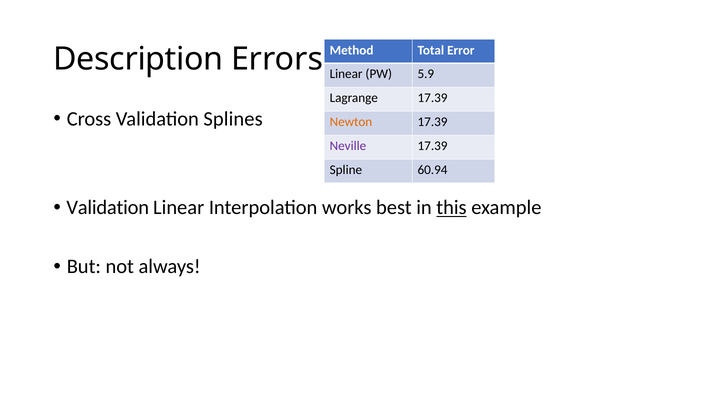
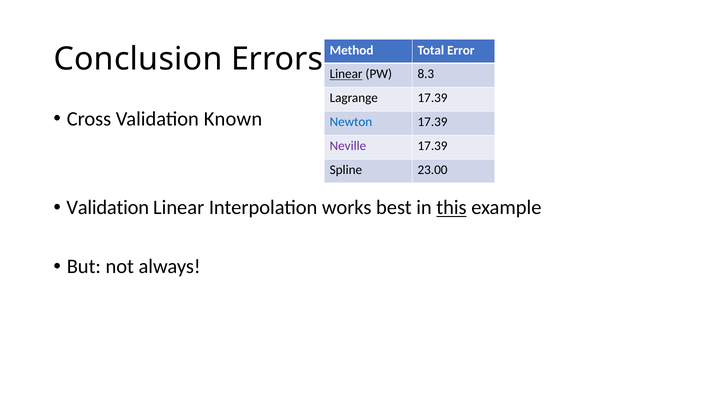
Description: Description -> Conclusion
Linear at (346, 74) underline: none -> present
5.9: 5.9 -> 8.3
Splines: Splines -> Known
Newton colour: orange -> blue
60.94: 60.94 -> 23.00
